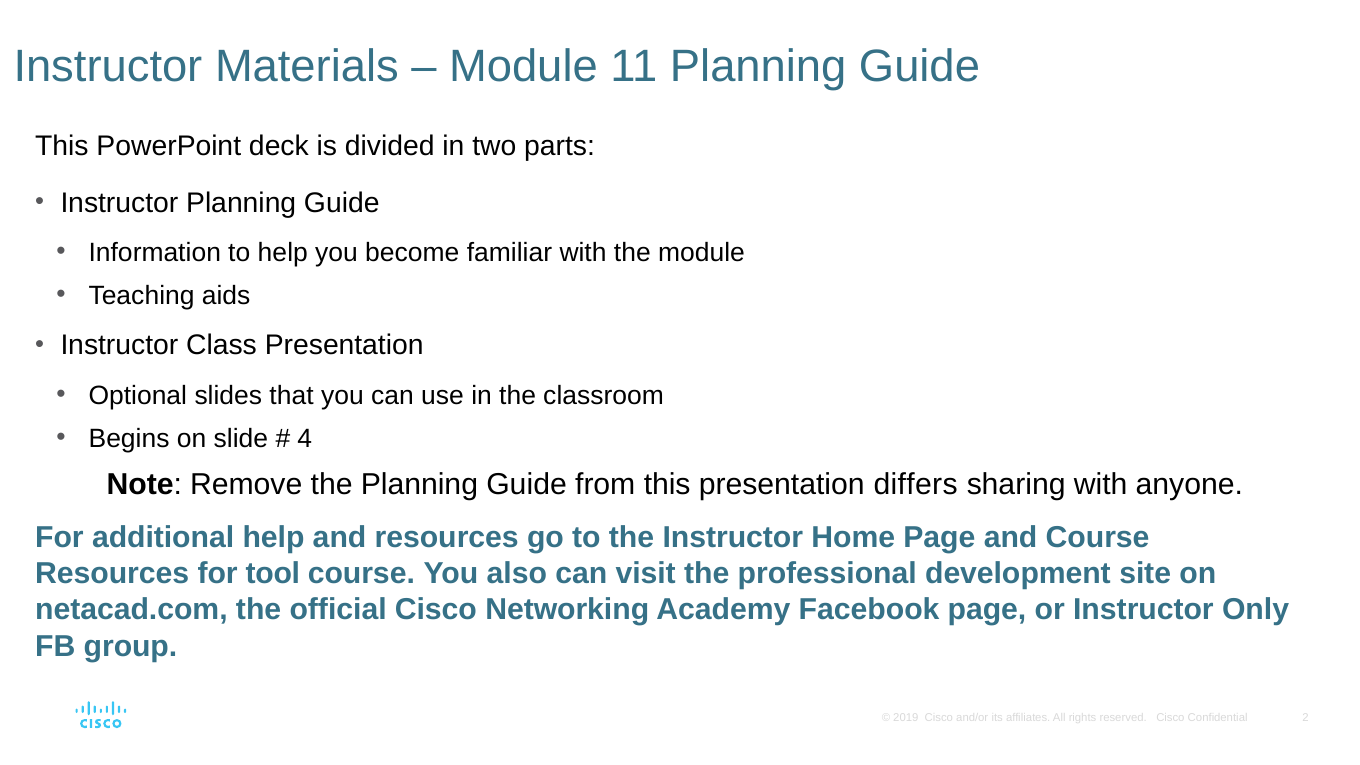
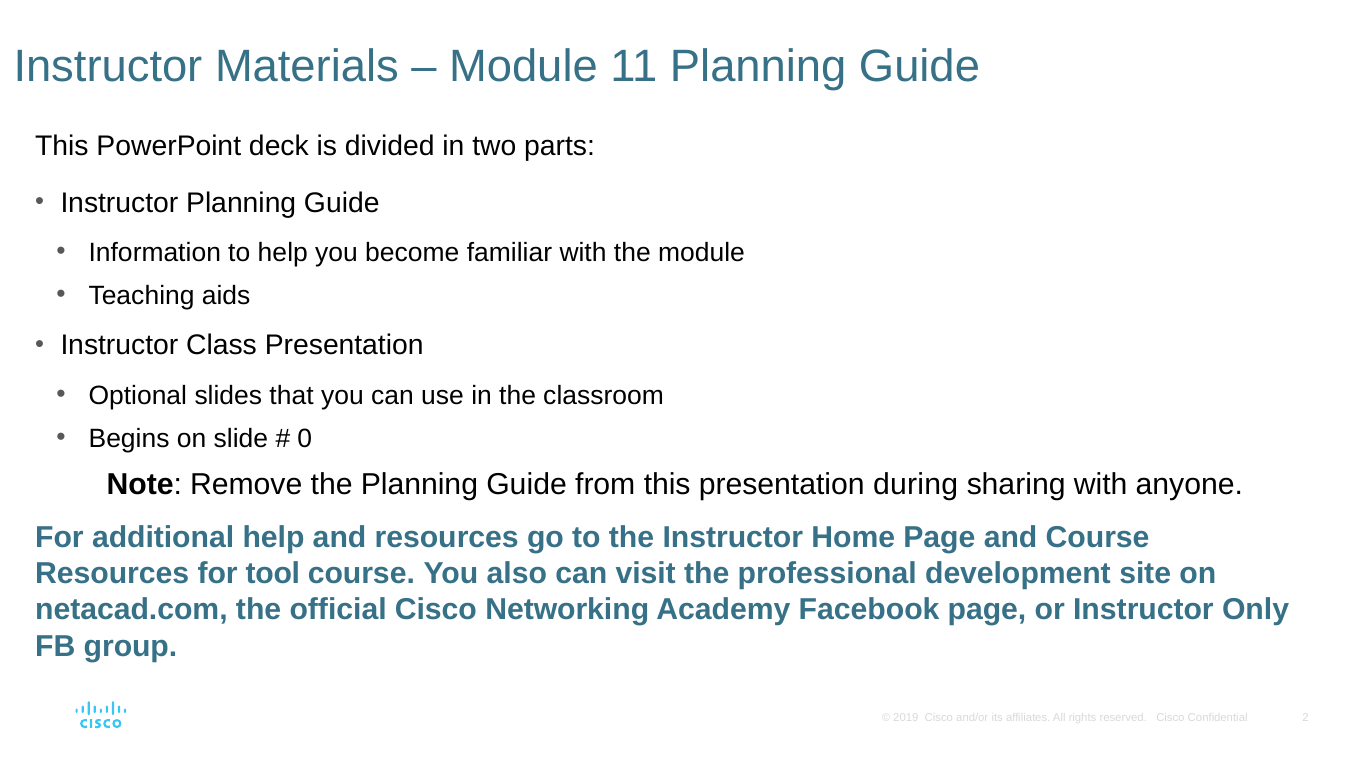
4: 4 -> 0
differs: differs -> during
